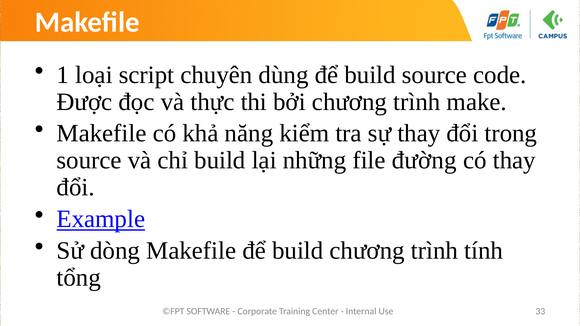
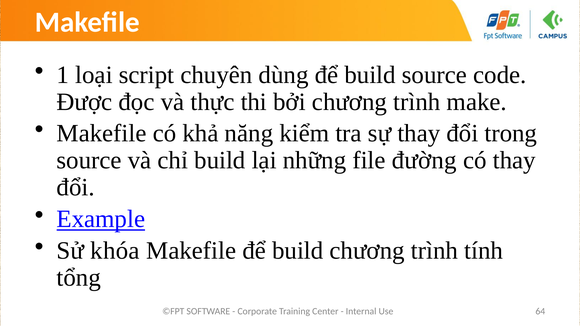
dòng: dòng -> khóa
33: 33 -> 64
